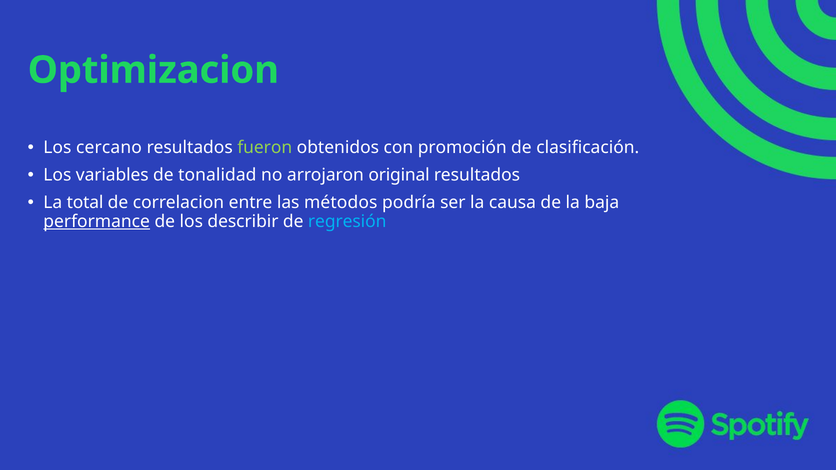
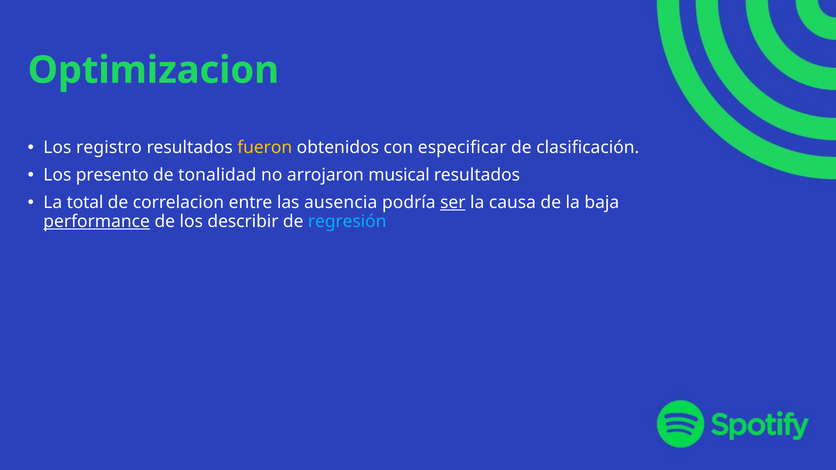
cercano: cercano -> registro
fueron colour: light green -> yellow
promoción: promoción -> especificar
variables: variables -> presento
original: original -> musical
métodos: métodos -> ausencia
ser underline: none -> present
